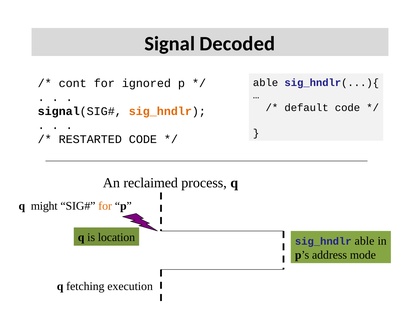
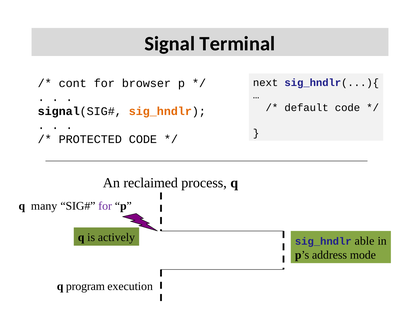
Decoded: Decoded -> Terminal
able at (266, 83): able -> next
ignored: ignored -> browser
RESTARTED: RESTARTED -> PROTECTED
might: might -> many
for at (105, 206) colour: orange -> purple
location: location -> actively
fetching: fetching -> program
